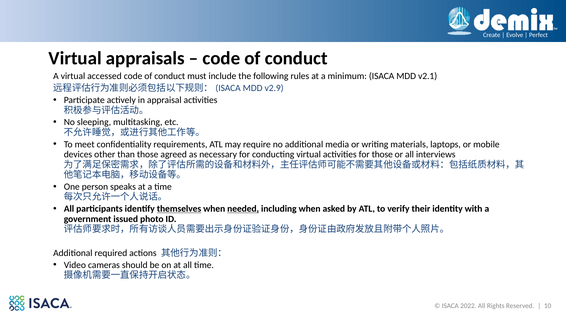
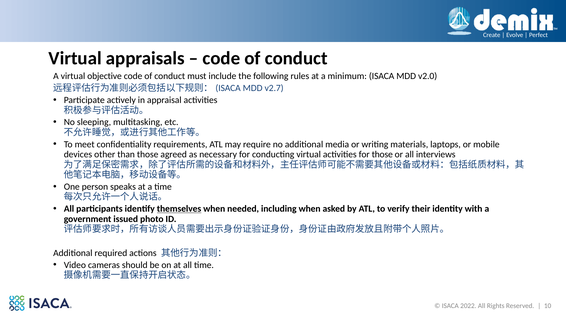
accessed: accessed -> objective
v2.1: v2.1 -> v2.0
v2.9: v2.9 -> v2.7
needed underline: present -> none
